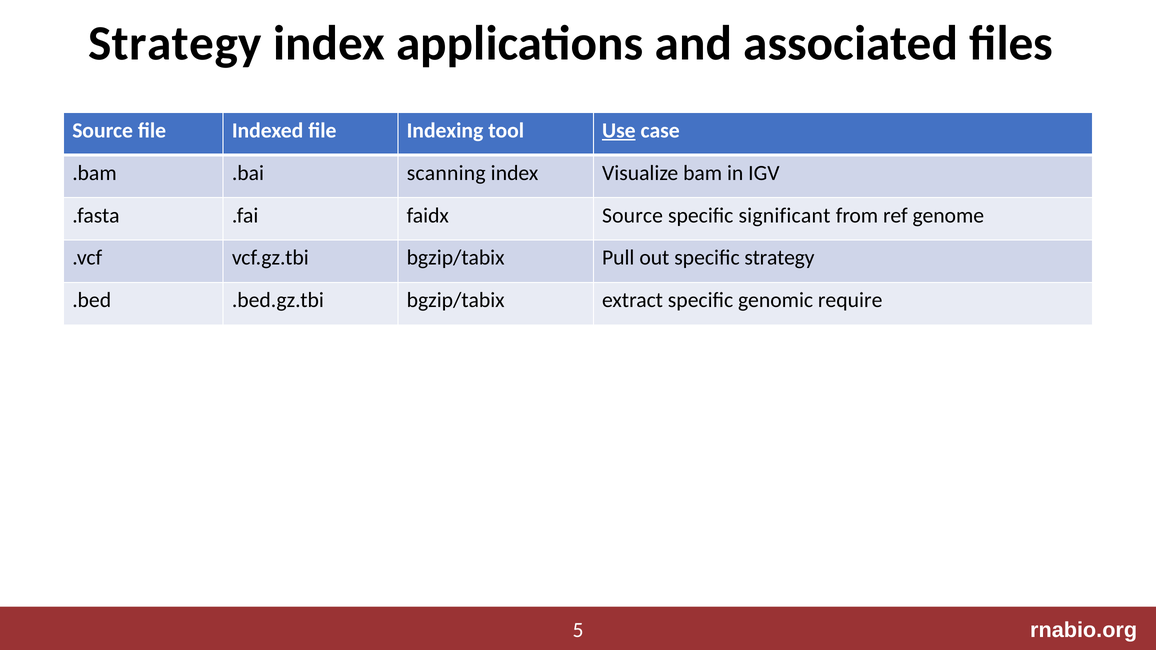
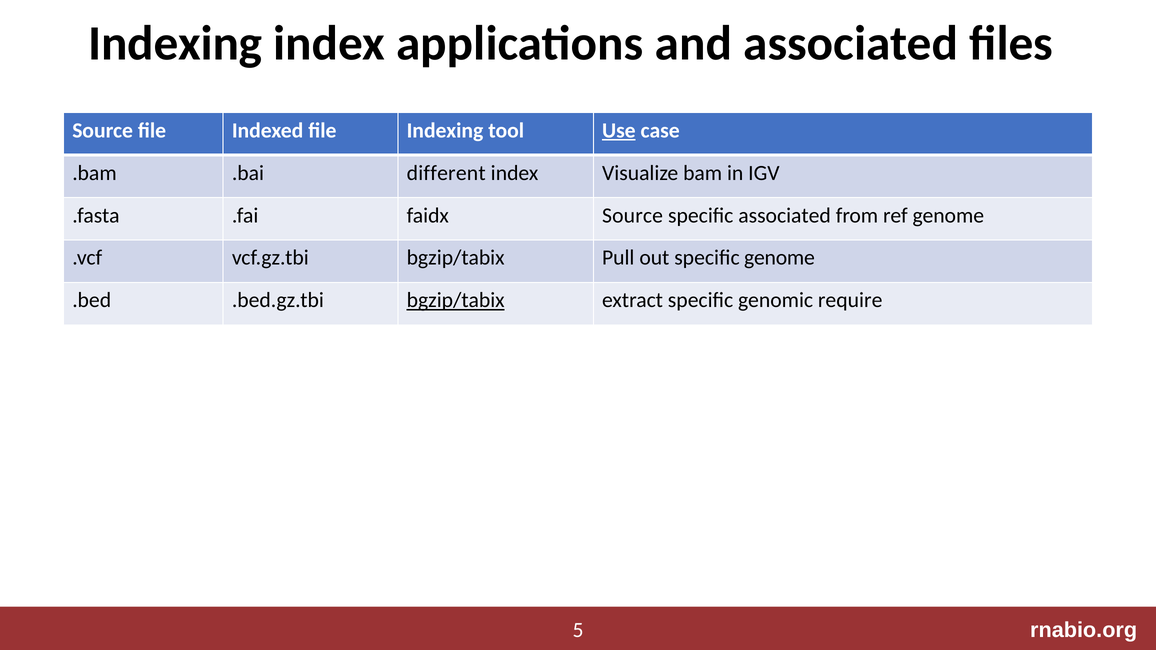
Strategy at (175, 43): Strategy -> Indexing
scanning: scanning -> different
specific significant: significant -> associated
specific strategy: strategy -> genome
bgzip/tabix at (456, 300) underline: none -> present
